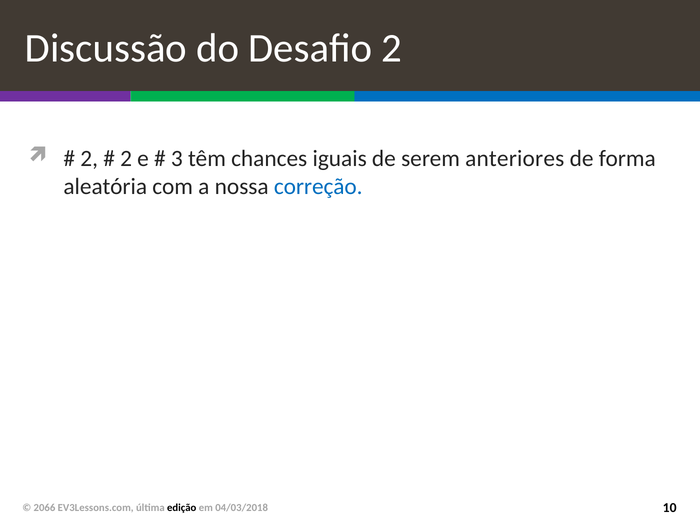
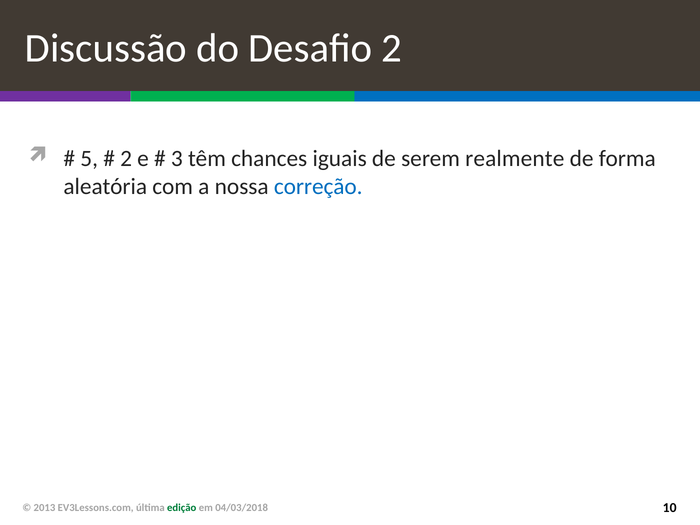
2 at (89, 158): 2 -> 5
anteriores: anteriores -> realmente
2066: 2066 -> 2013
edição colour: black -> green
